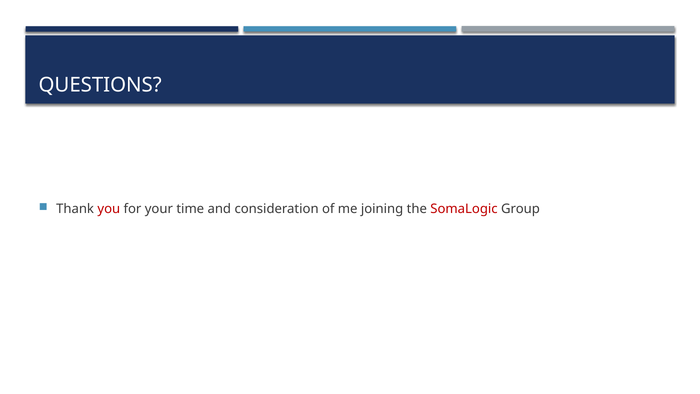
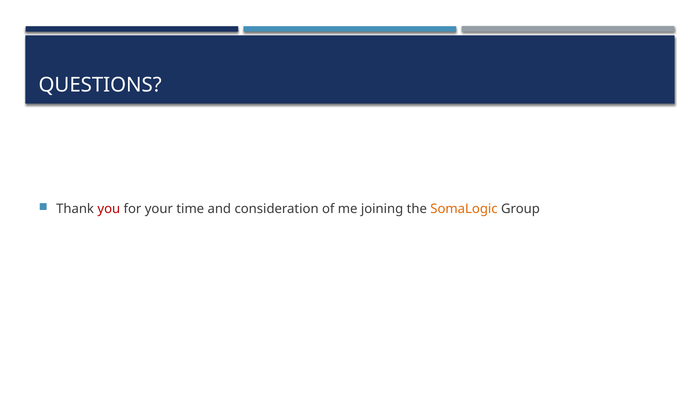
SomaLogic colour: red -> orange
